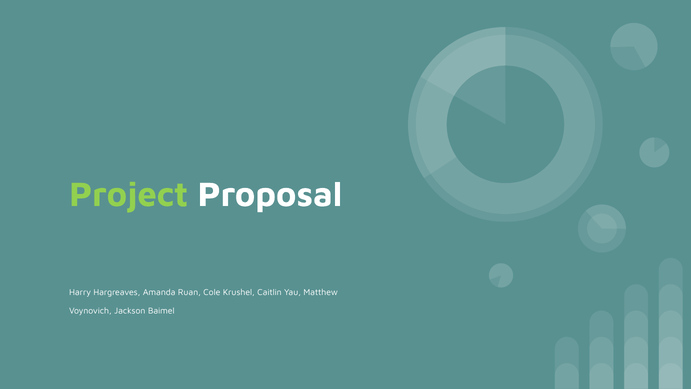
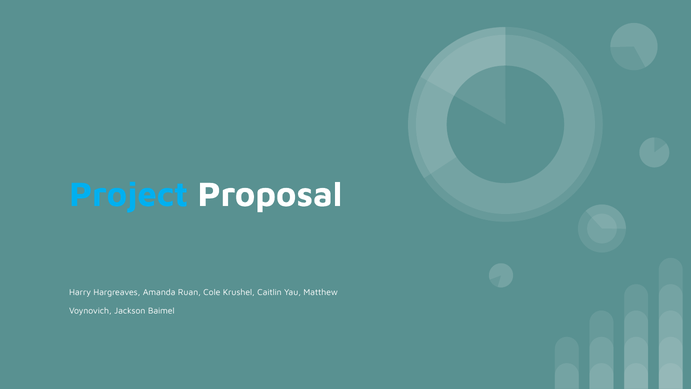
Project colour: light green -> light blue
